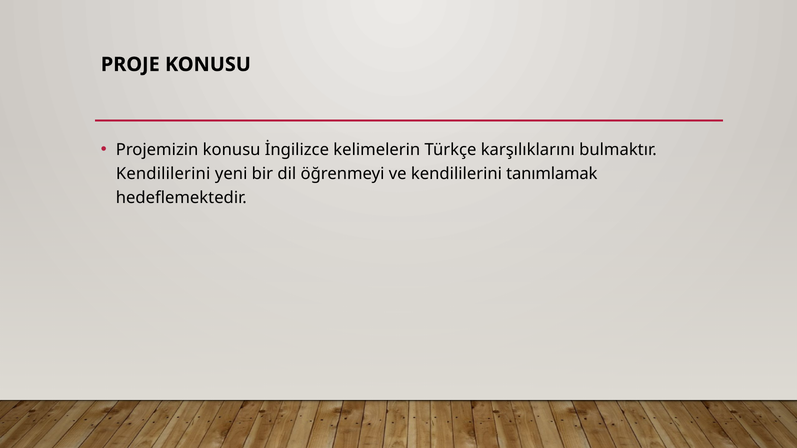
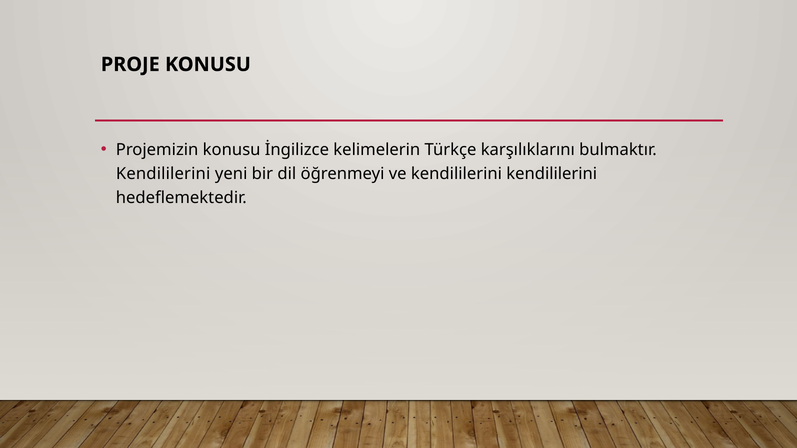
kendililerini tanımlamak: tanımlamak -> kendililerini
